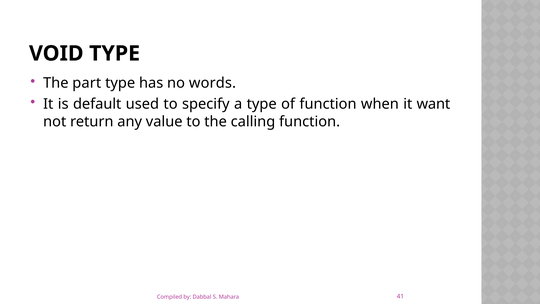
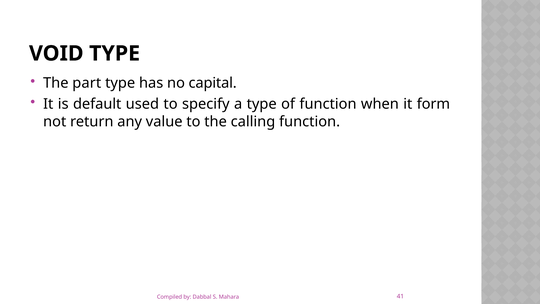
words: words -> capital
want: want -> form
